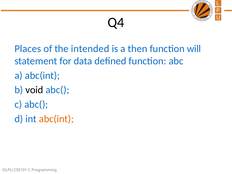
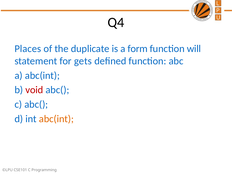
intended: intended -> duplicate
then: then -> form
data: data -> gets
void colour: black -> red
